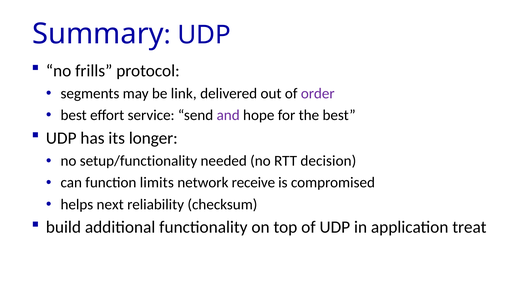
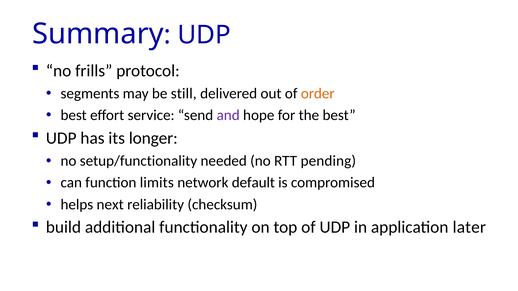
link: link -> still
order colour: purple -> orange
decision: decision -> pending
receive: receive -> default
treat: treat -> later
